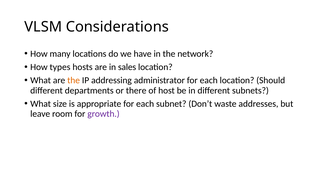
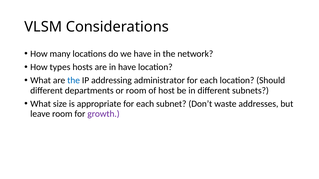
in sales: sales -> have
the at (74, 81) colour: orange -> blue
or there: there -> room
